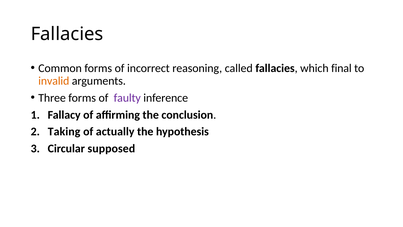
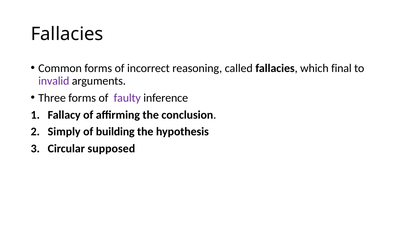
invalid colour: orange -> purple
Taking: Taking -> Simply
actually: actually -> building
